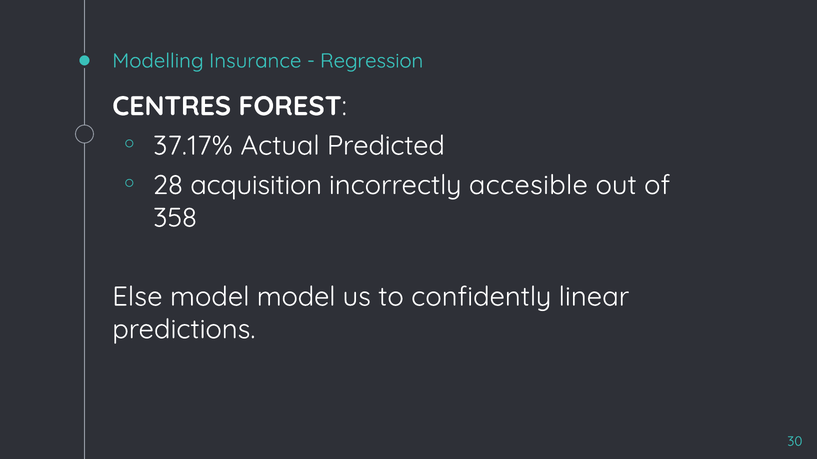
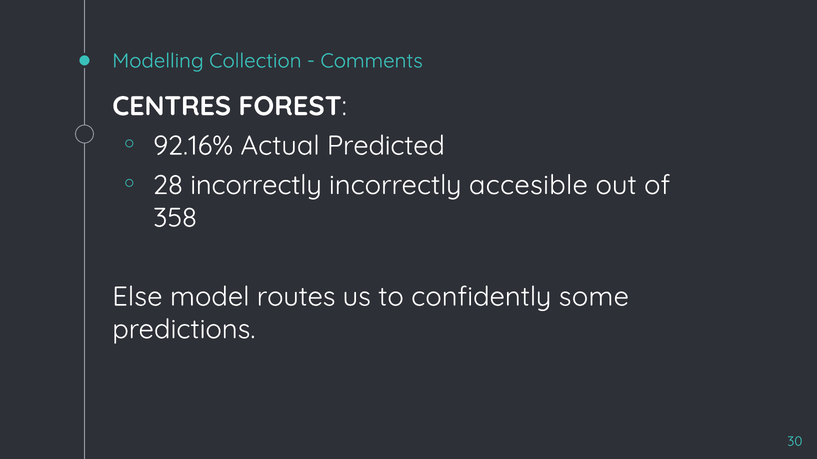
Insurance: Insurance -> Collection
Regression: Regression -> Comments
37.17%: 37.17% -> 92.16%
28 acquisition: acquisition -> incorrectly
model model: model -> routes
linear: linear -> some
